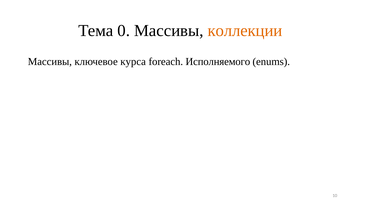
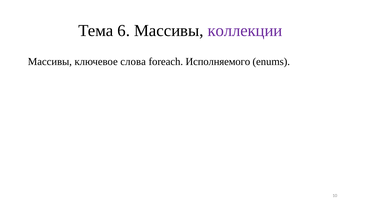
0: 0 -> 6
коллекции colour: orange -> purple
курса: курса -> слова
